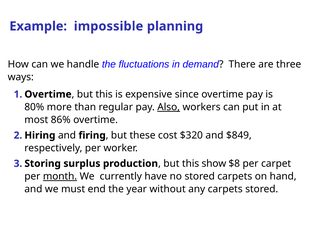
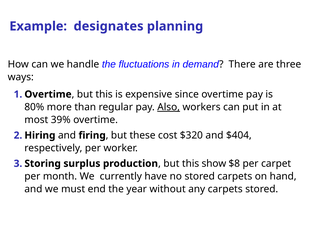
impossible: impossible -> designates
86%: 86% -> 39%
$849: $849 -> $404
month underline: present -> none
